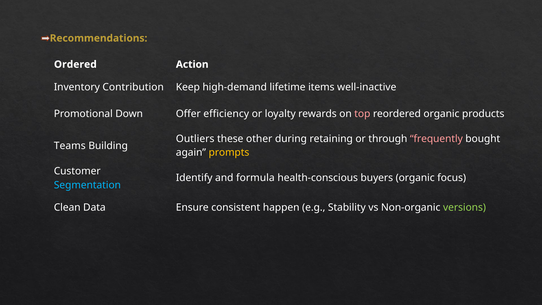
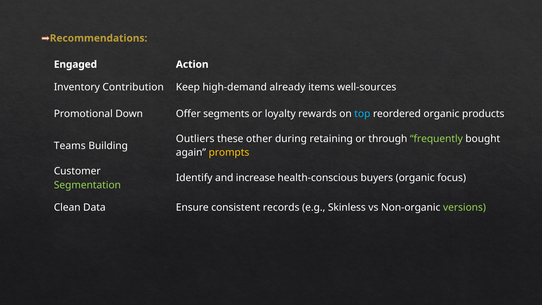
Ordered: Ordered -> Engaged
lifetime: lifetime -> already
well-inactive: well-inactive -> well-sources
efficiency: efficiency -> segments
top colour: pink -> light blue
frequently colour: pink -> light green
formula: formula -> increase
Segmentation colour: light blue -> light green
happen: happen -> records
Stability: Stability -> Skinless
